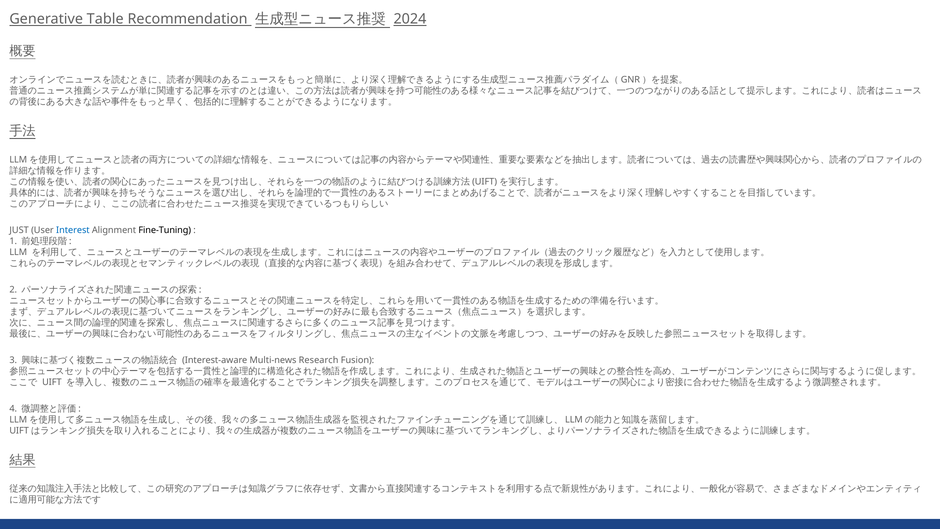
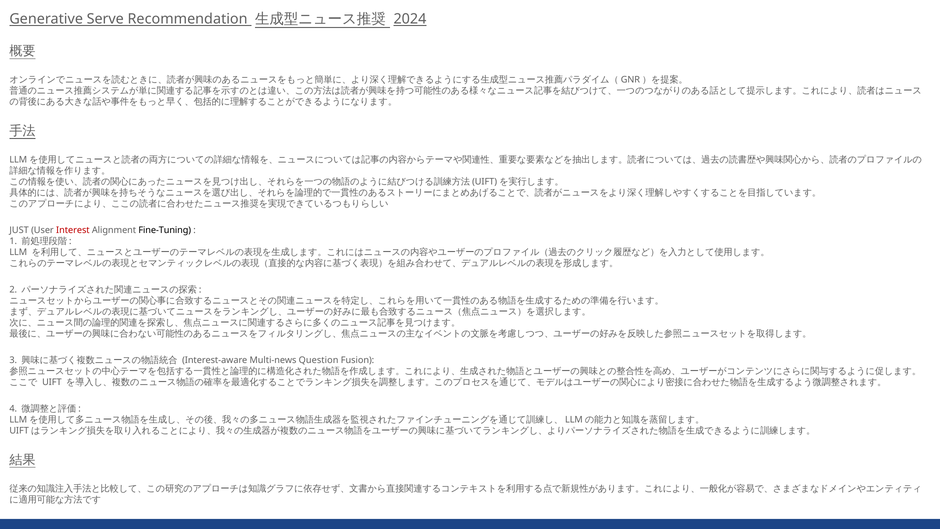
Table: Table -> Serve
Interest colour: blue -> red
Research: Research -> Question
